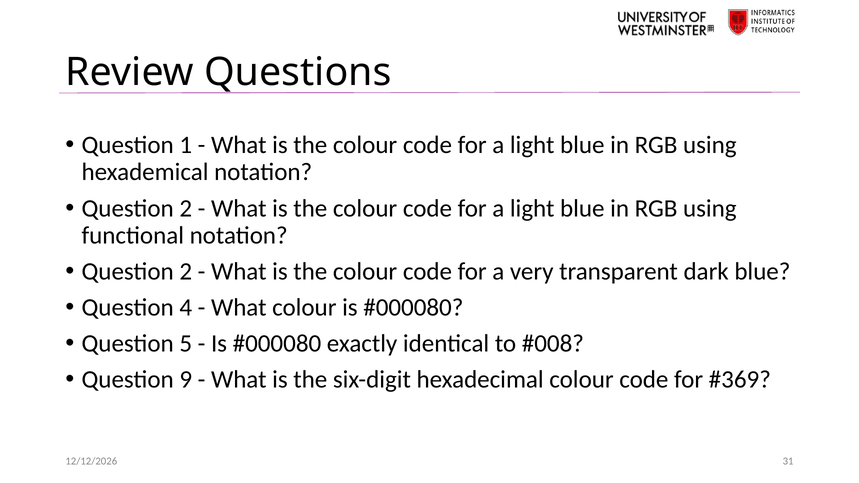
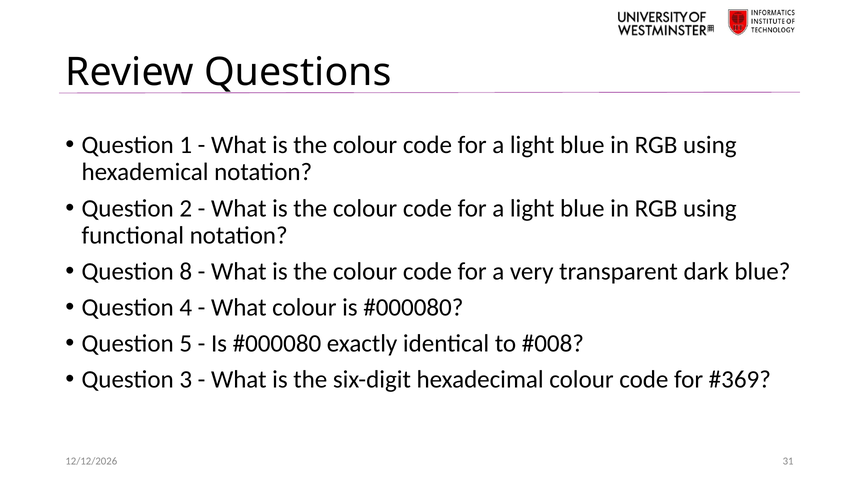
2 at (186, 271): 2 -> 8
9: 9 -> 3
